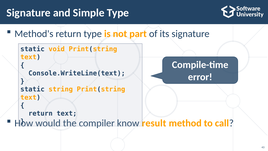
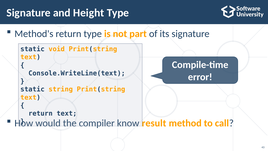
Simple: Simple -> Height
